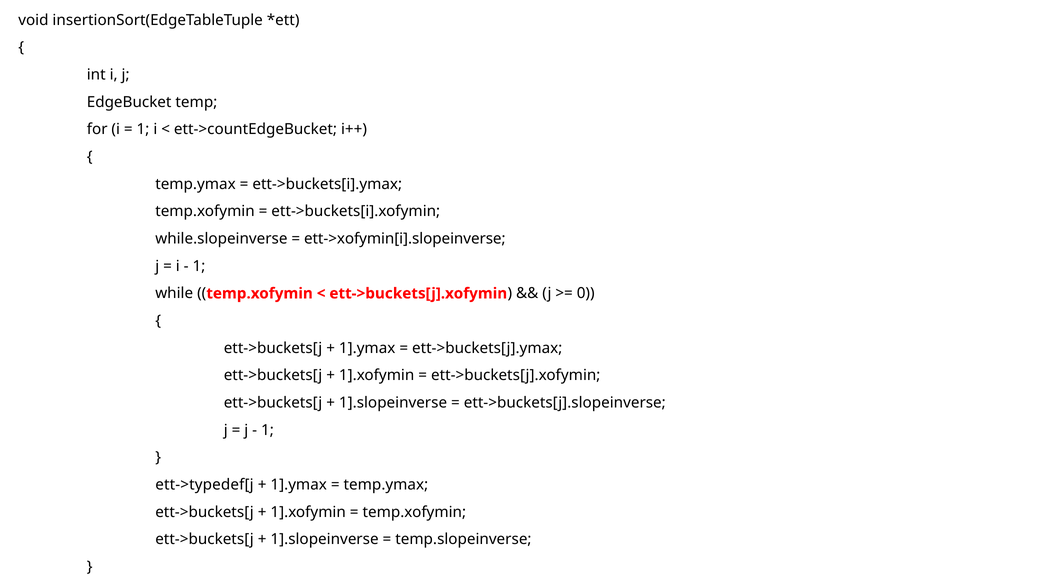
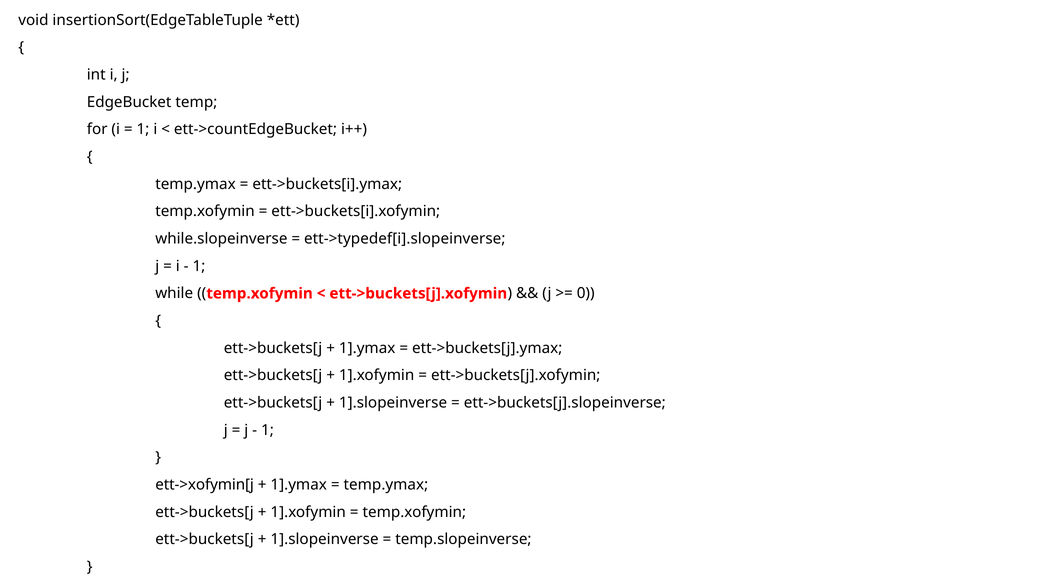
ett->xofymin[i].slopeinverse: ett->xofymin[i].slopeinverse -> ett->typedef[i].slopeinverse
ett->typedef[j: ett->typedef[j -> ett->xofymin[j
